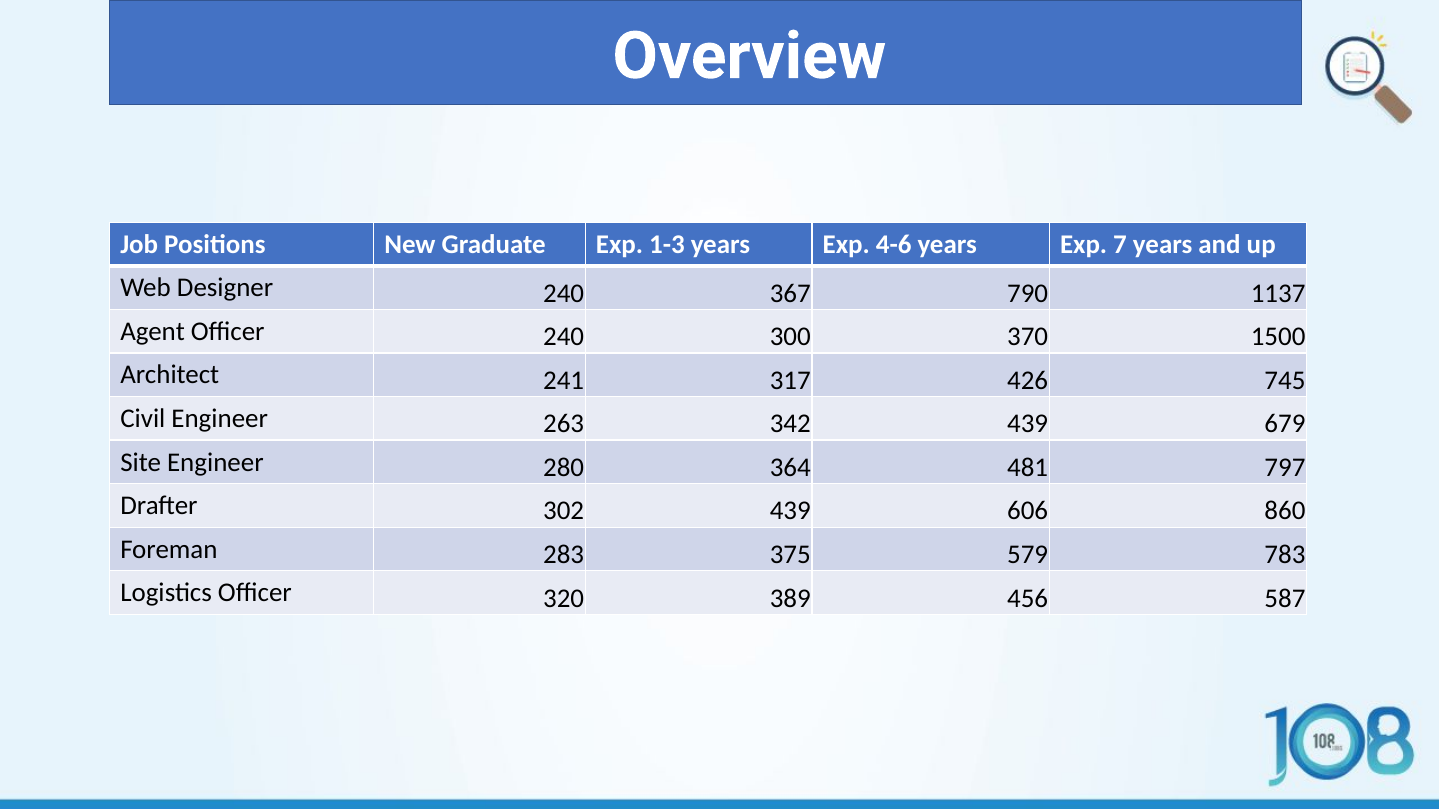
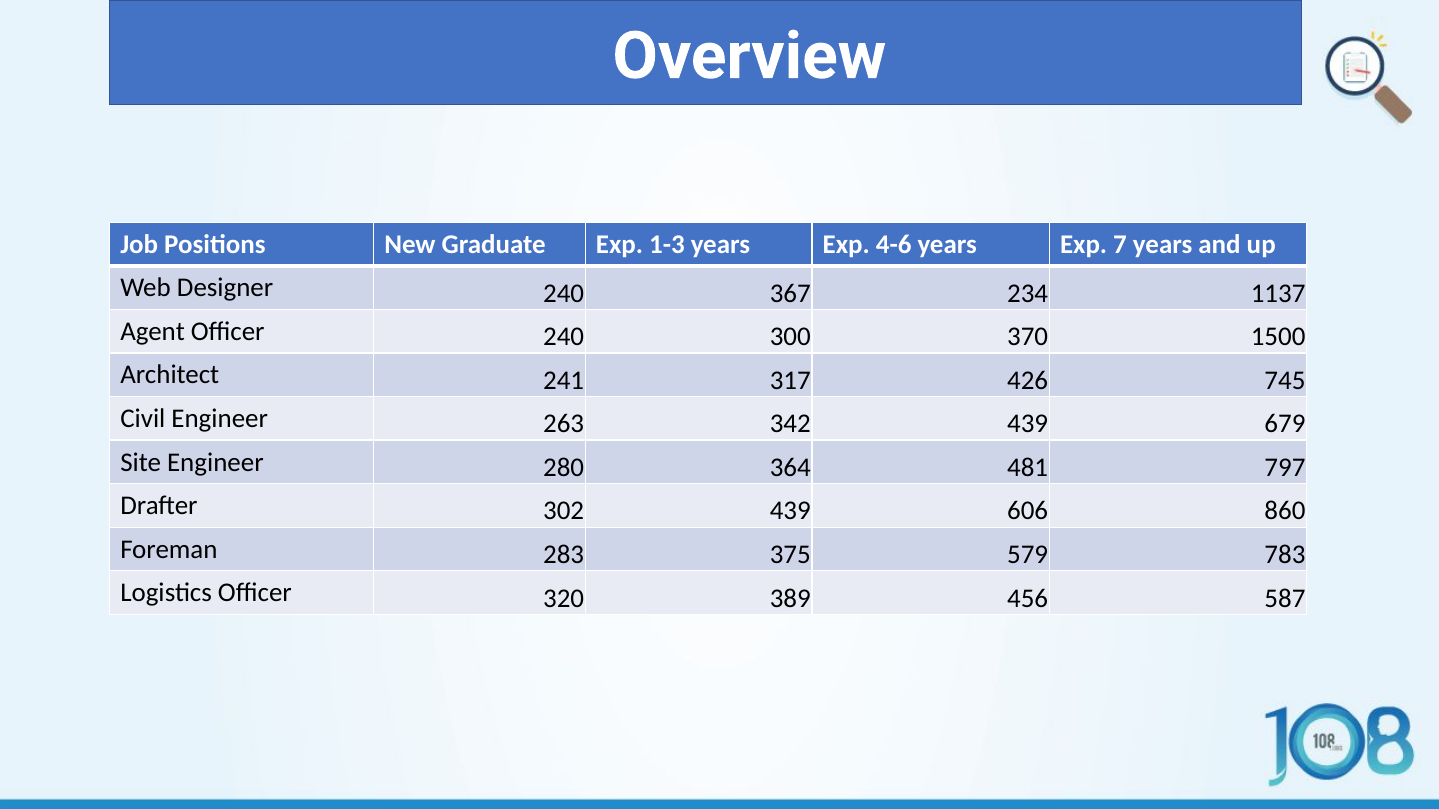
790: 790 -> 234
